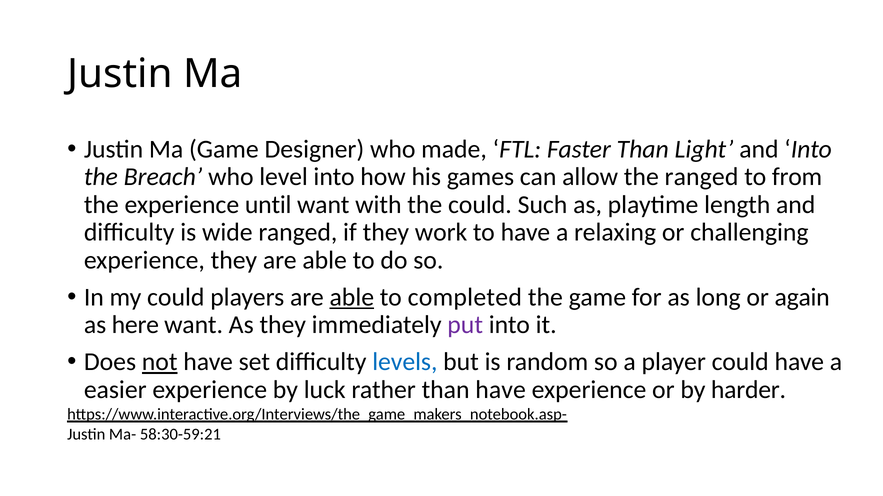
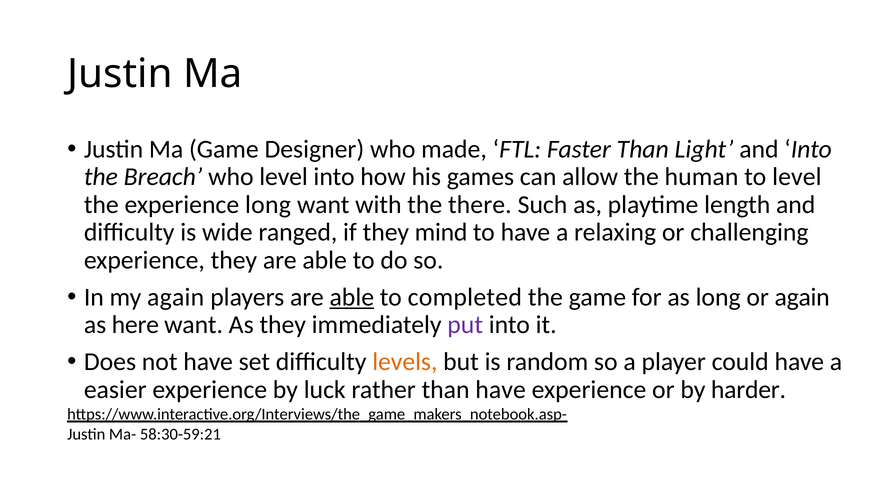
the ranged: ranged -> human
to from: from -> level
experience until: until -> long
the could: could -> there
work: work -> mind
my could: could -> again
not underline: present -> none
levels colour: blue -> orange
